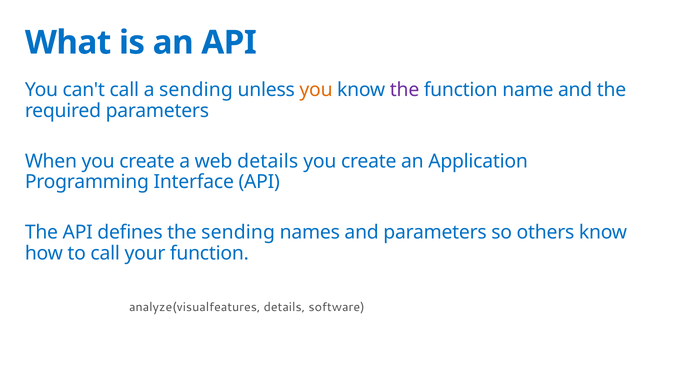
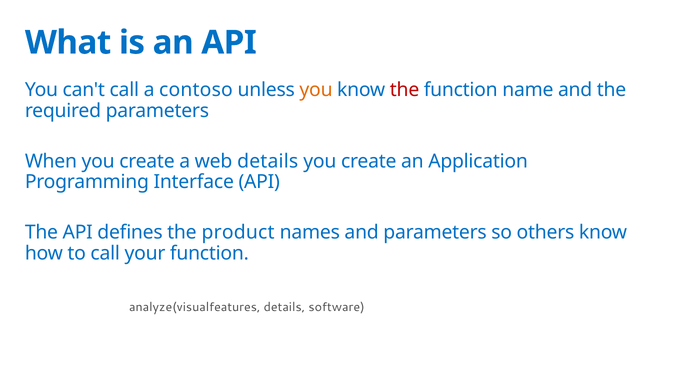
a sending: sending -> contoso
the at (405, 90) colour: purple -> red
the sending: sending -> product
